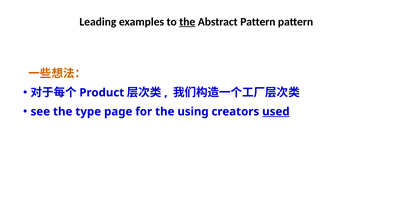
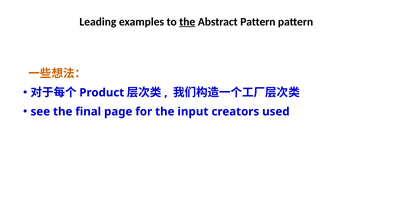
type: type -> final
using: using -> input
used underline: present -> none
